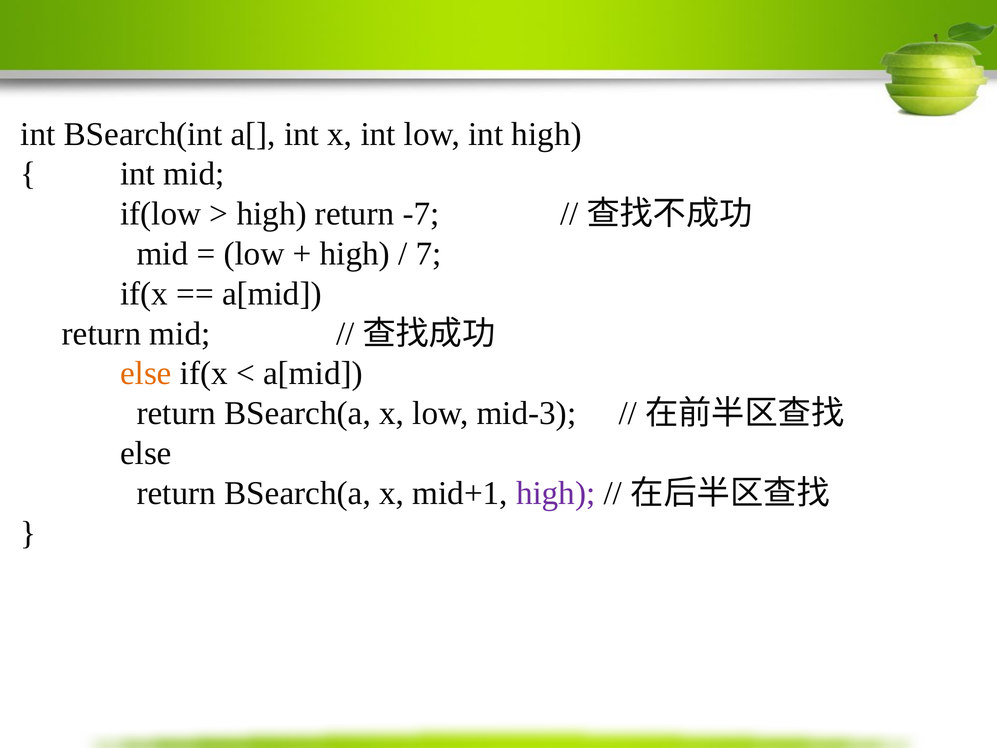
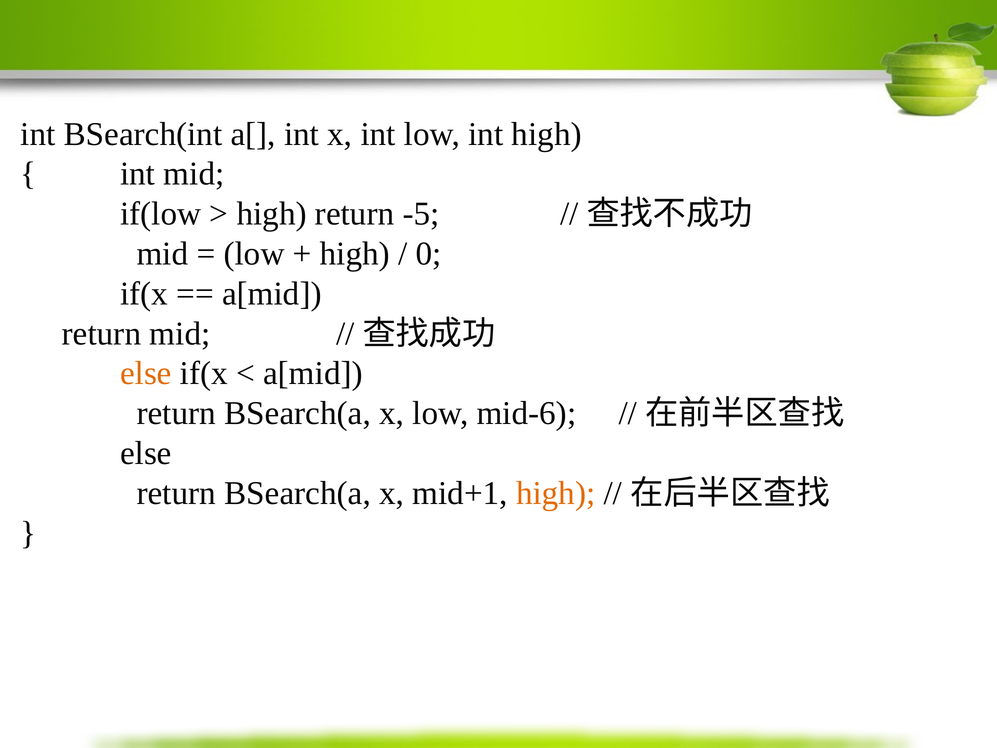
-7: -7 -> -5
7: 7 -> 0
mid-3: mid-3 -> mid-6
high at (556, 493) colour: purple -> orange
